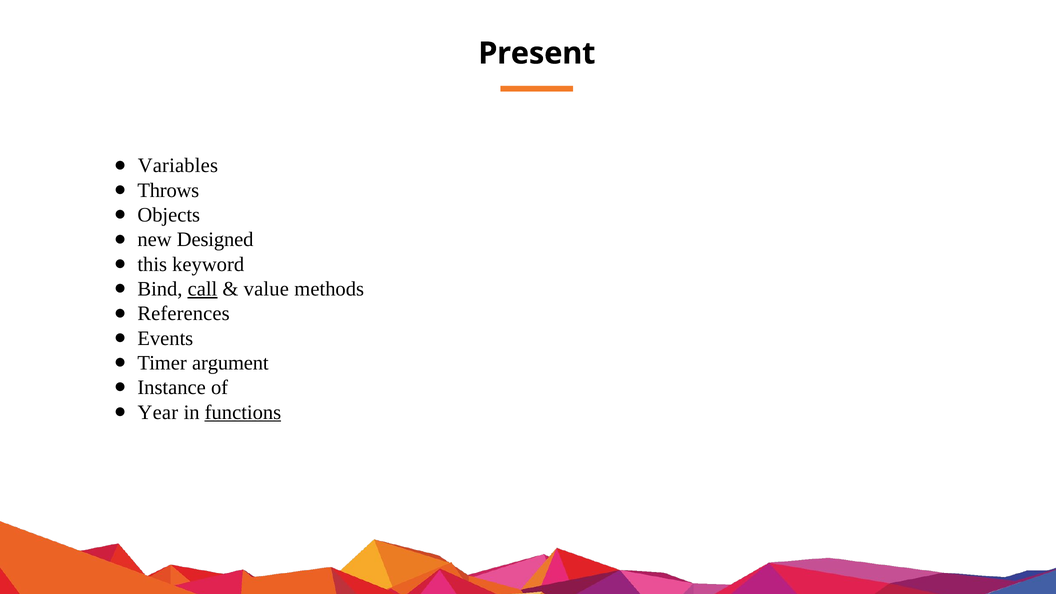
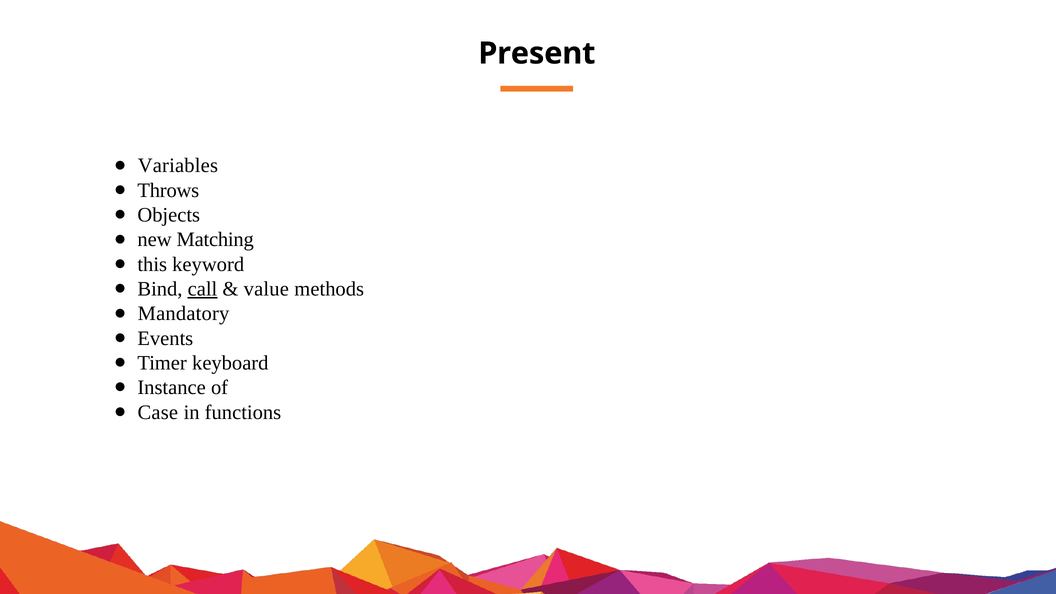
Designed: Designed -> Matching
References: References -> Mandatory
argument: argument -> keyboard
Year: Year -> Case
functions underline: present -> none
